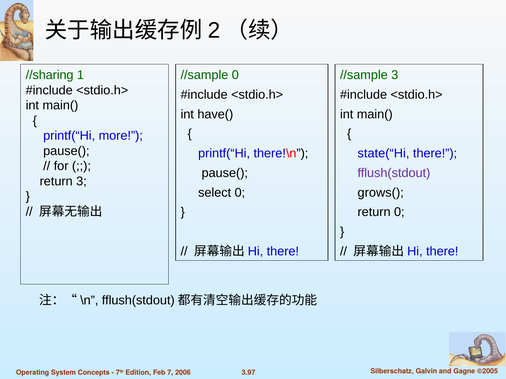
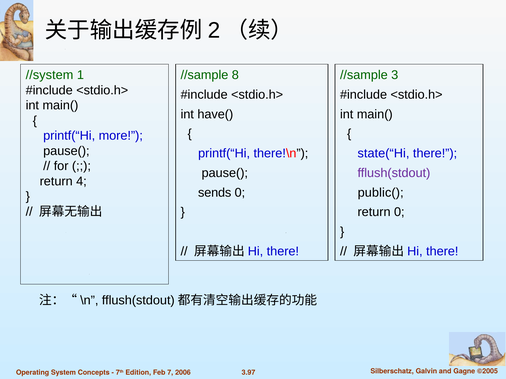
//sample 0: 0 -> 8
//sharing: //sharing -> //system
return 3: 3 -> 4
select: select -> sends
grows(: grows( -> public(
